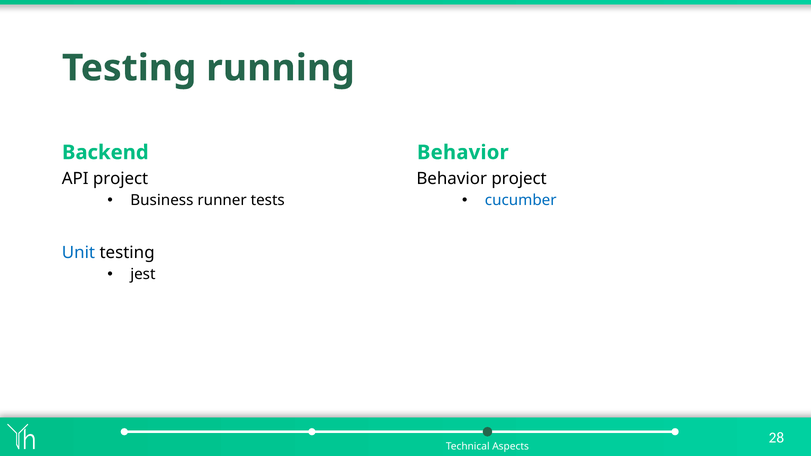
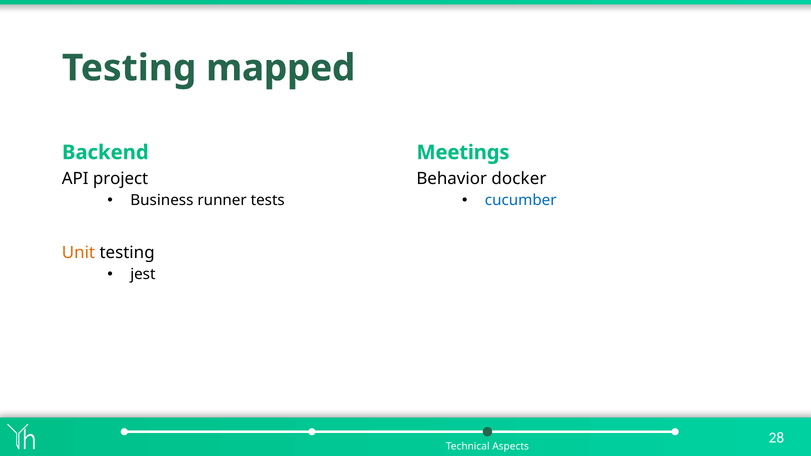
running: running -> mapped
Backend Behavior: Behavior -> Meetings
Behavior project: project -> docker
Unit colour: blue -> orange
